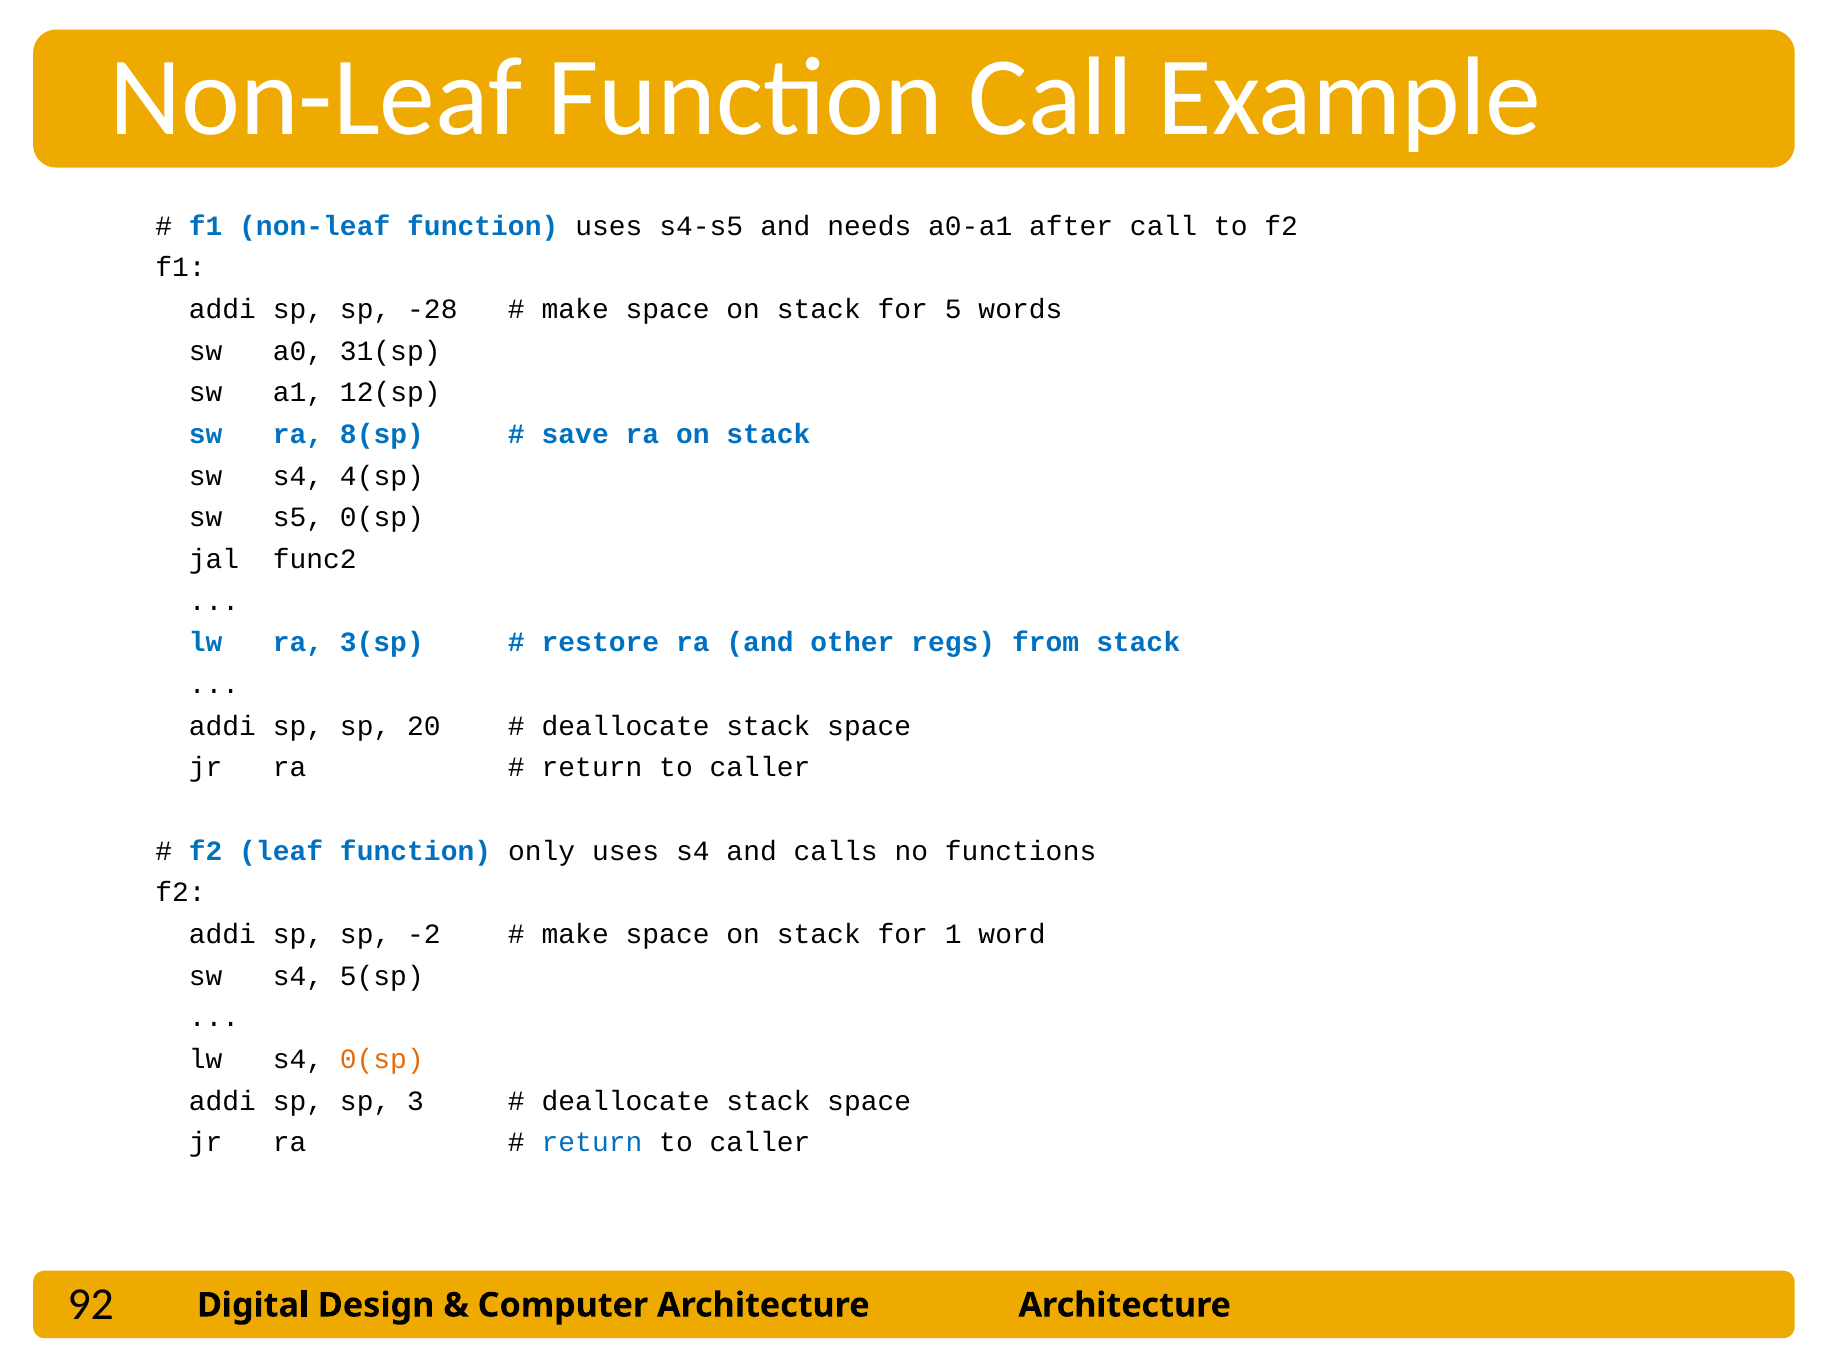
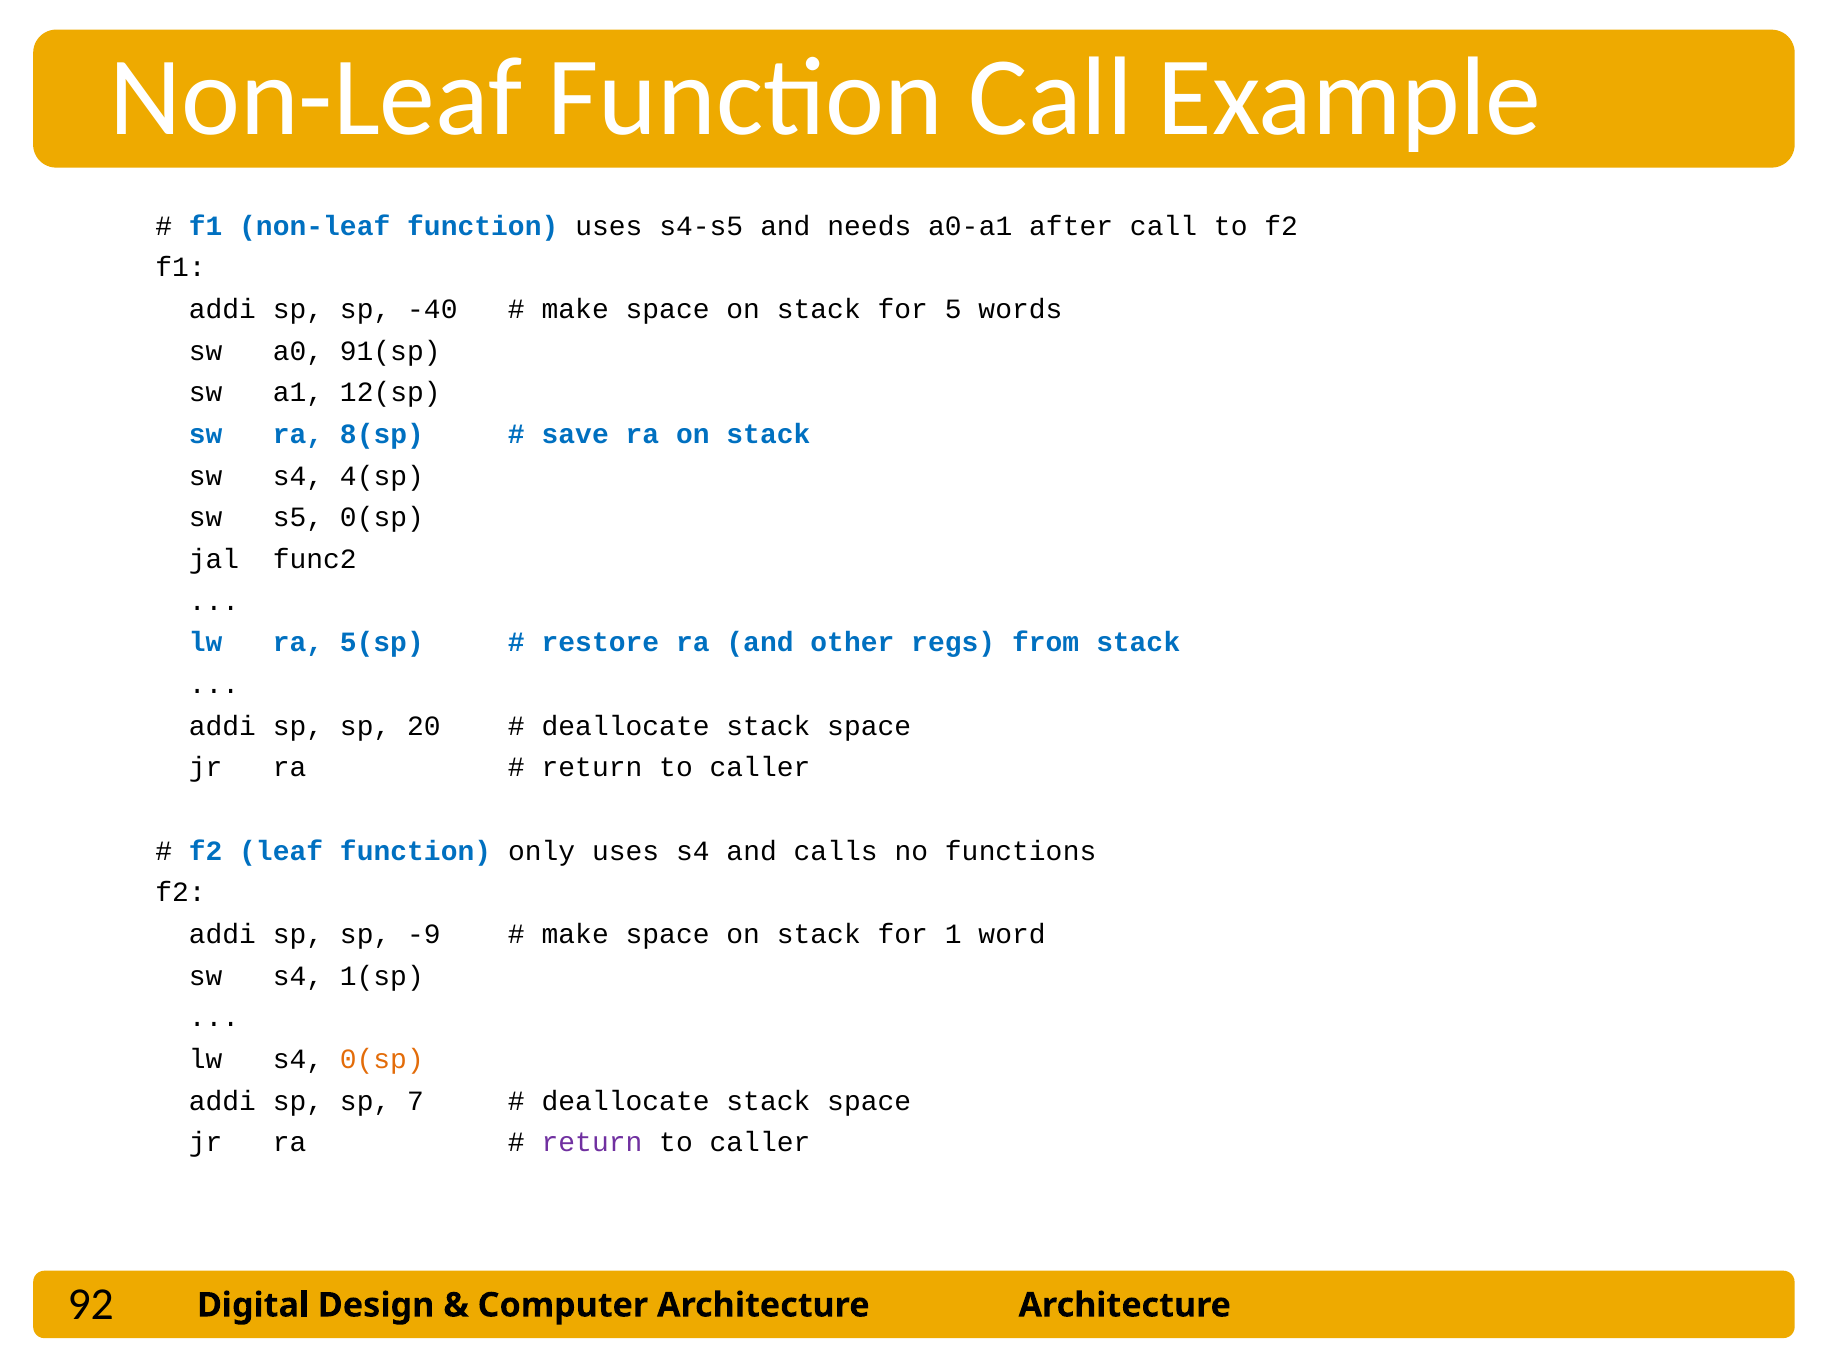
-28: -28 -> -40
31(sp: 31(sp -> 91(sp
3(sp: 3(sp -> 5(sp
-2: -2 -> -9
5(sp: 5(sp -> 1(sp
3: 3 -> 7
return at (592, 1143) colour: blue -> purple
